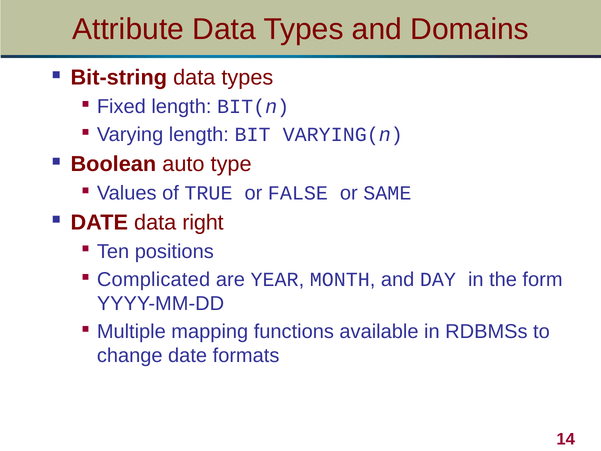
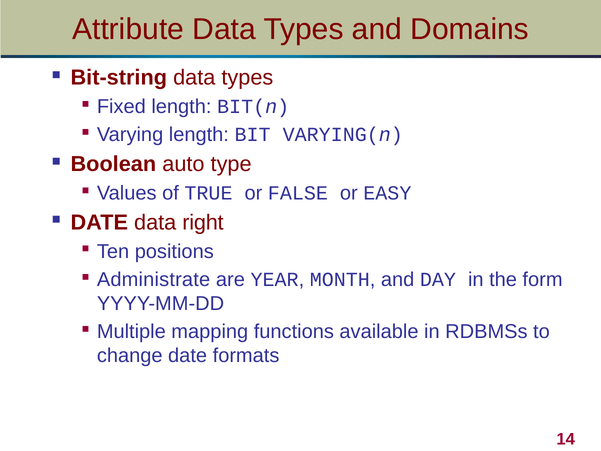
SAME: SAME -> EASY
Complicated: Complicated -> Administrate
